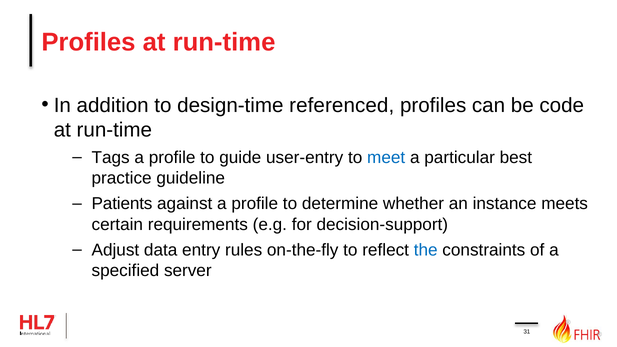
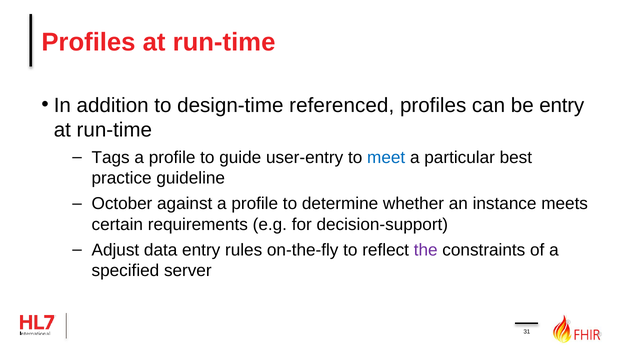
be code: code -> entry
Patients: Patients -> October
the colour: blue -> purple
